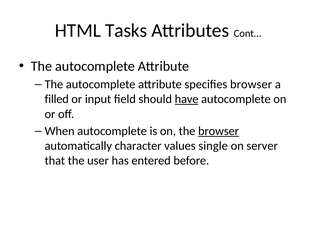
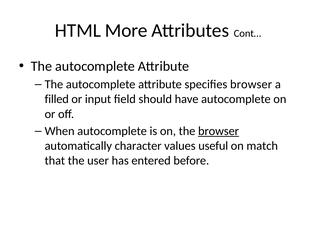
Tasks: Tasks -> More
have underline: present -> none
single: single -> useful
server: server -> match
